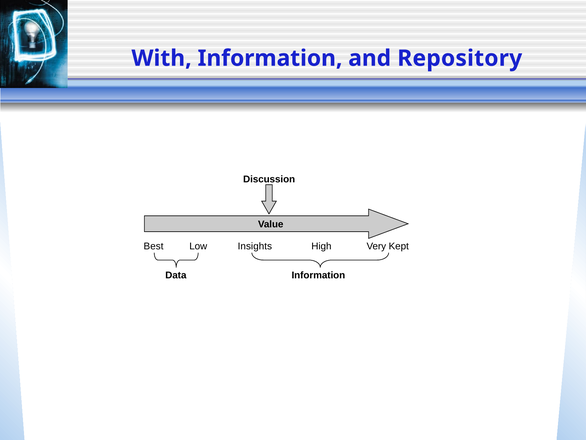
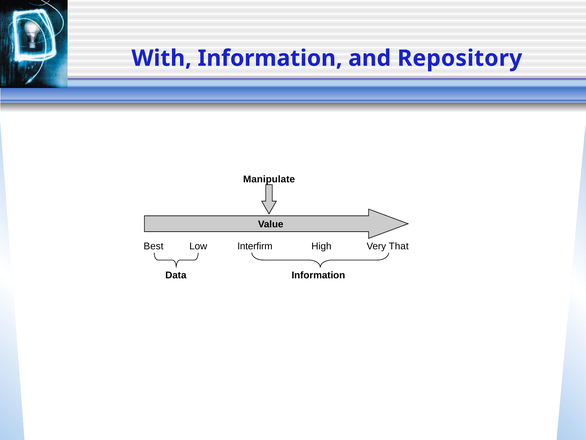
Discussion: Discussion -> Manipulate
Insights: Insights -> Interﬁrm
Kept: Kept -> That
